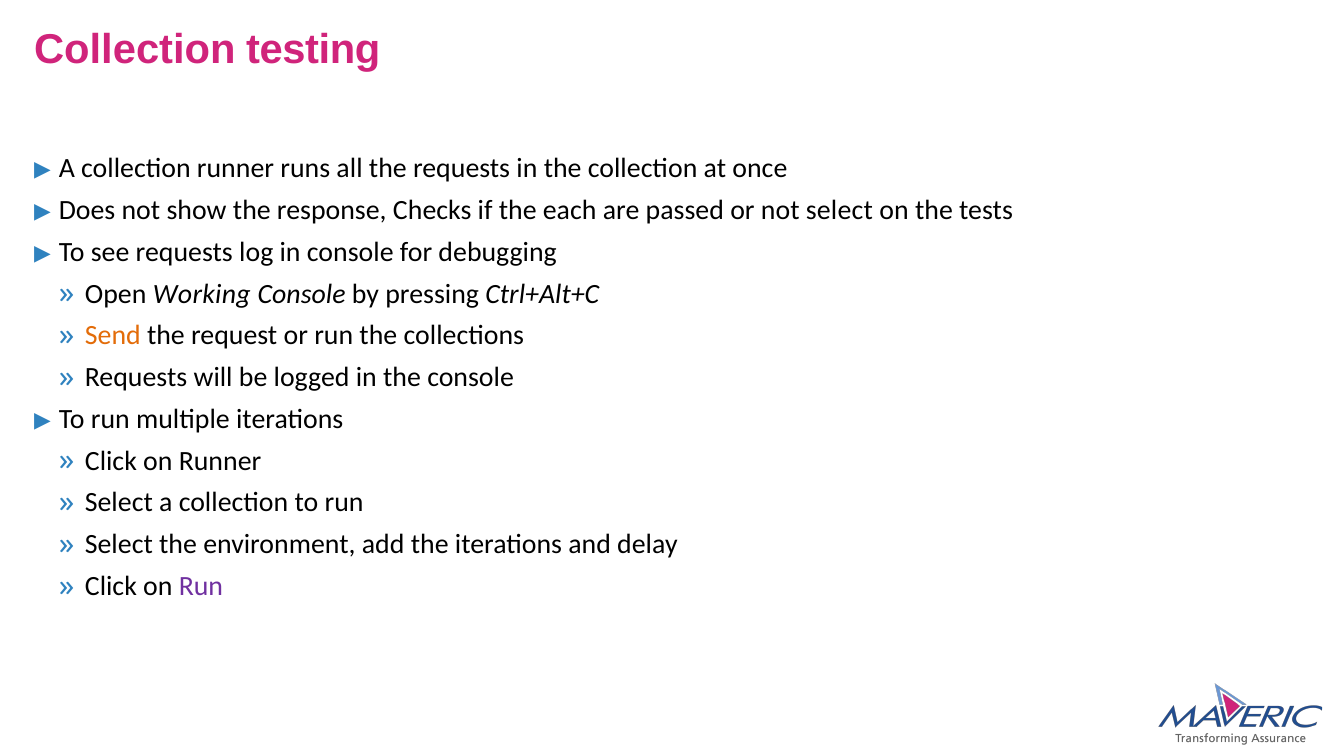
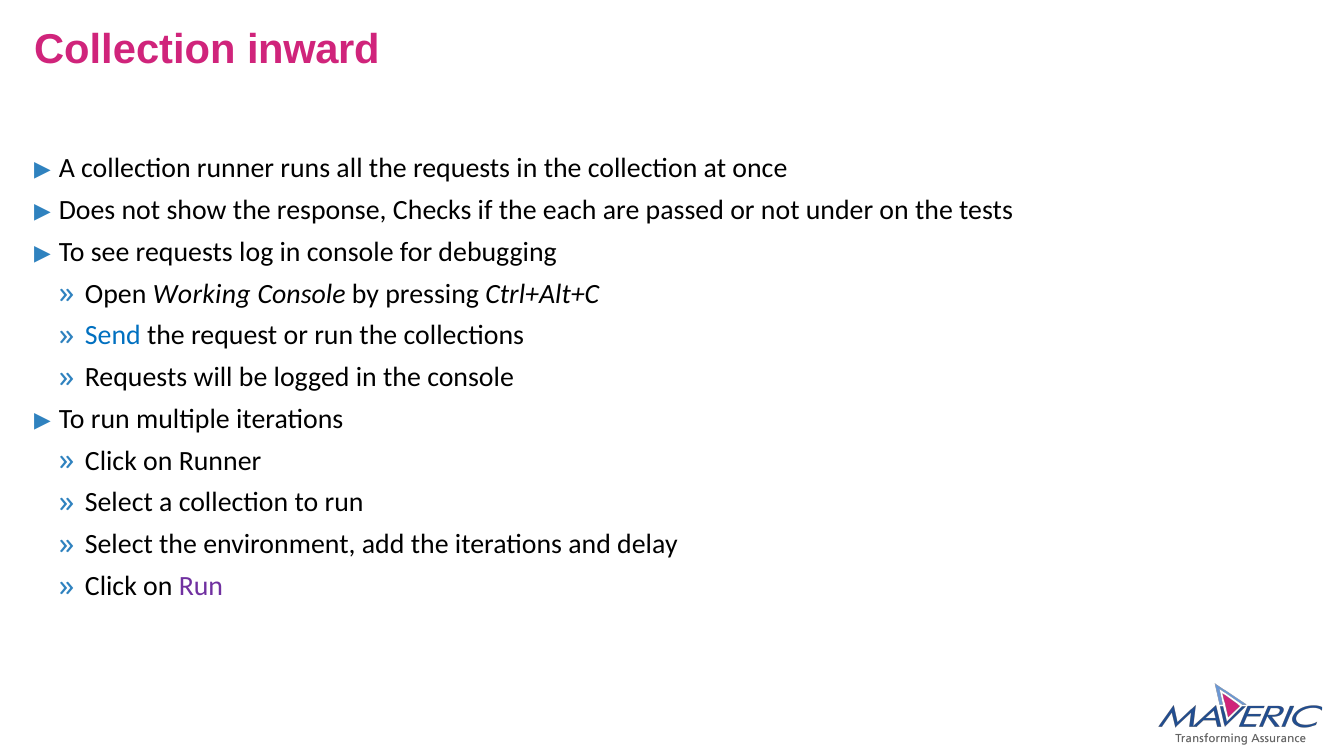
testing: testing -> inward
not select: select -> under
Send colour: orange -> blue
